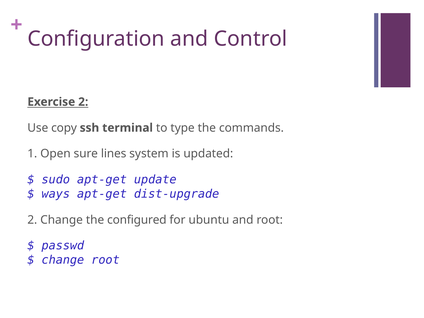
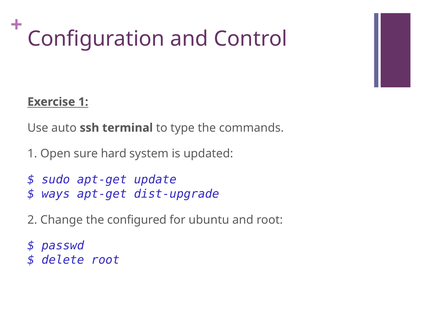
Exercise 2: 2 -> 1
copy: copy -> auto
lines: lines -> hard
change at (63, 260): change -> delete
